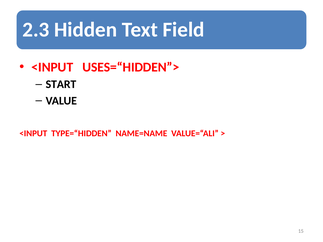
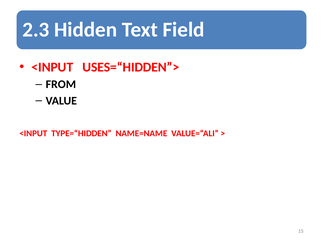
START: START -> FROM
